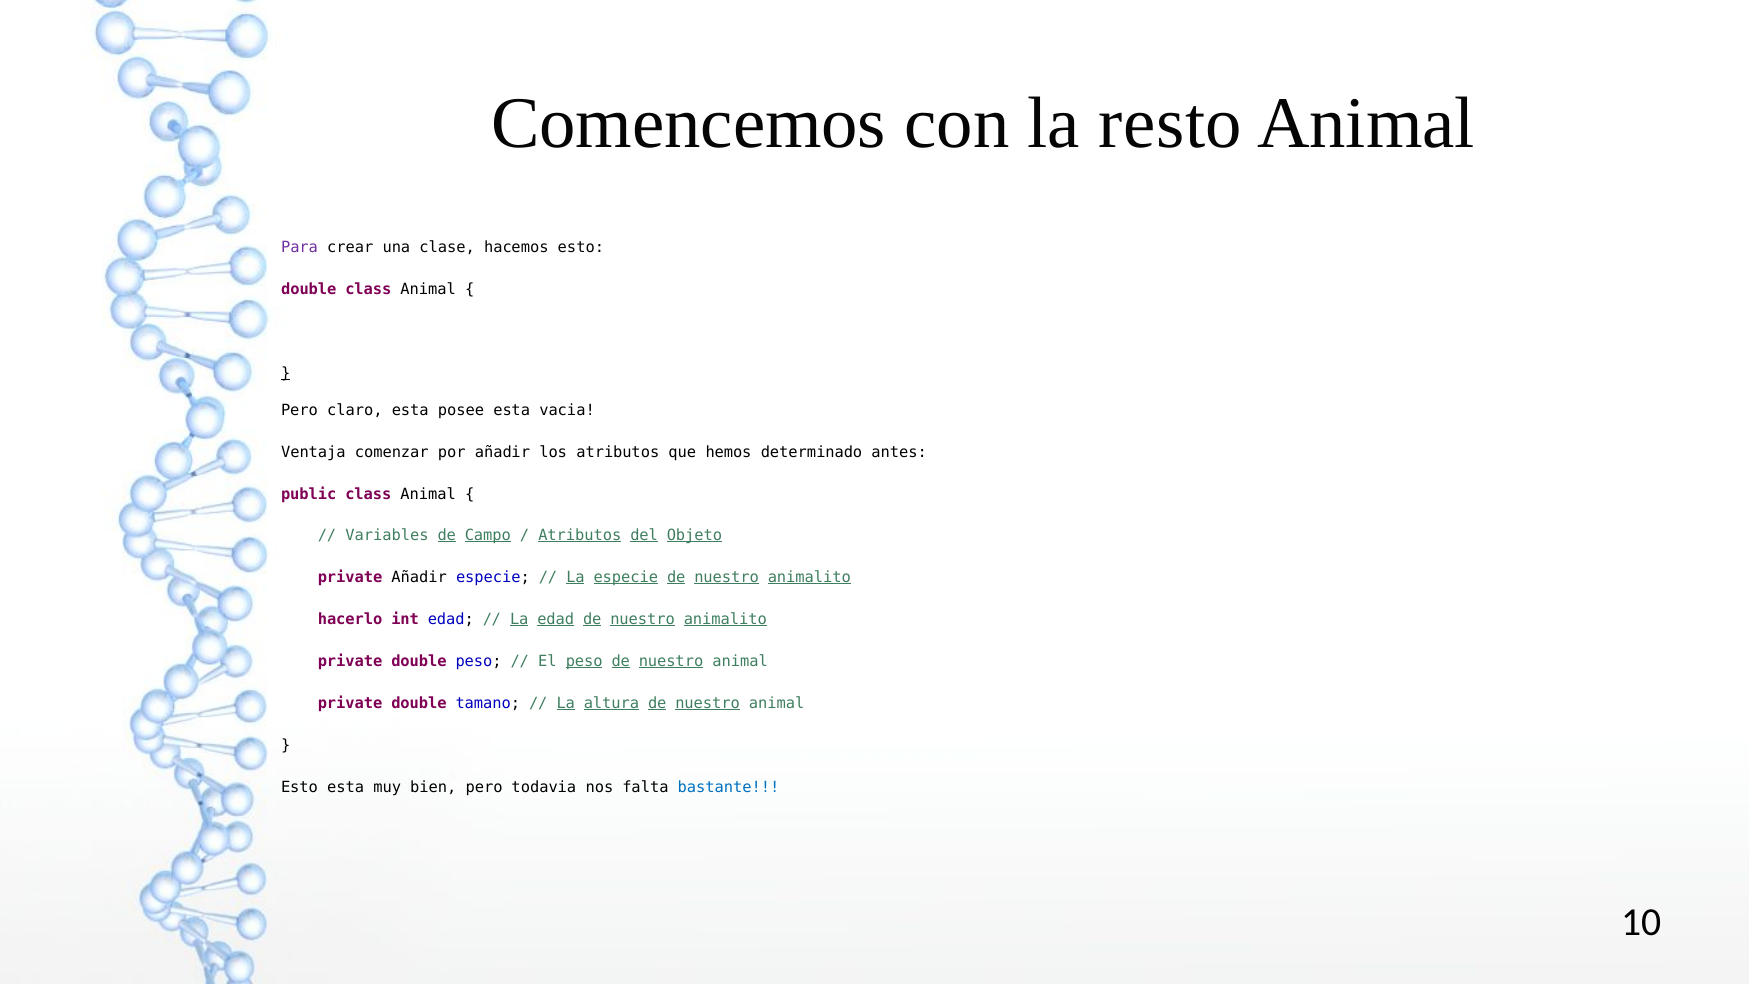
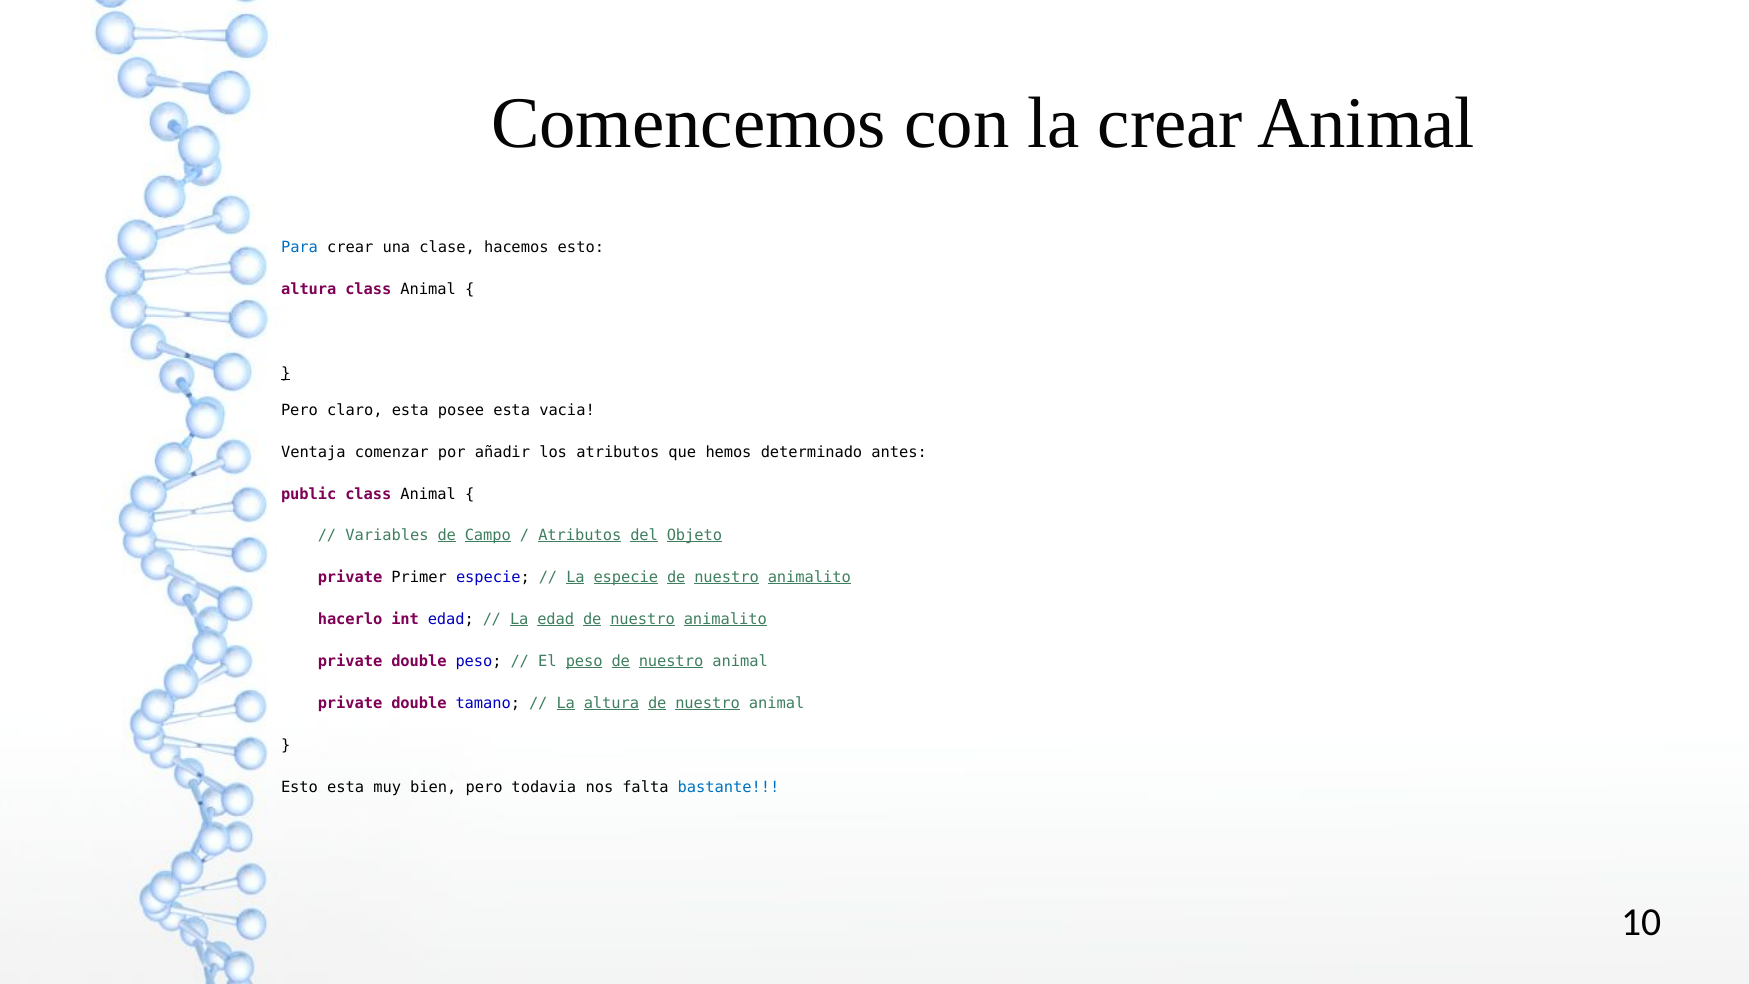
la resto: resto -> crear
Para colour: purple -> blue
double at (309, 290): double -> altura
private Añadir: Añadir -> Primer
